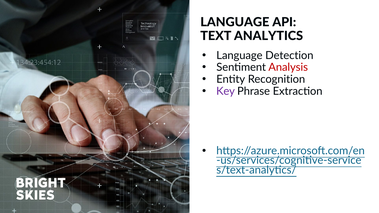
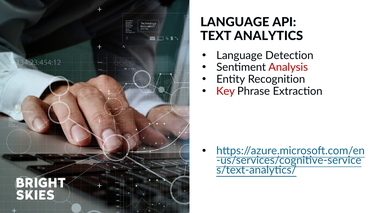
Key colour: purple -> red
